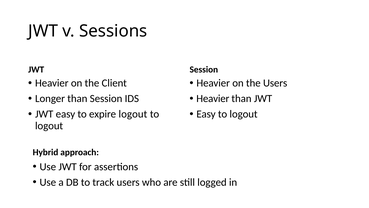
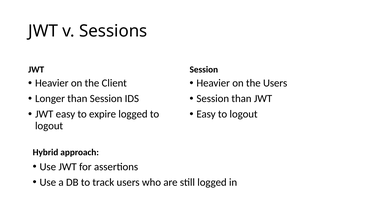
Heavier at (213, 98): Heavier -> Session
expire logout: logout -> logged
